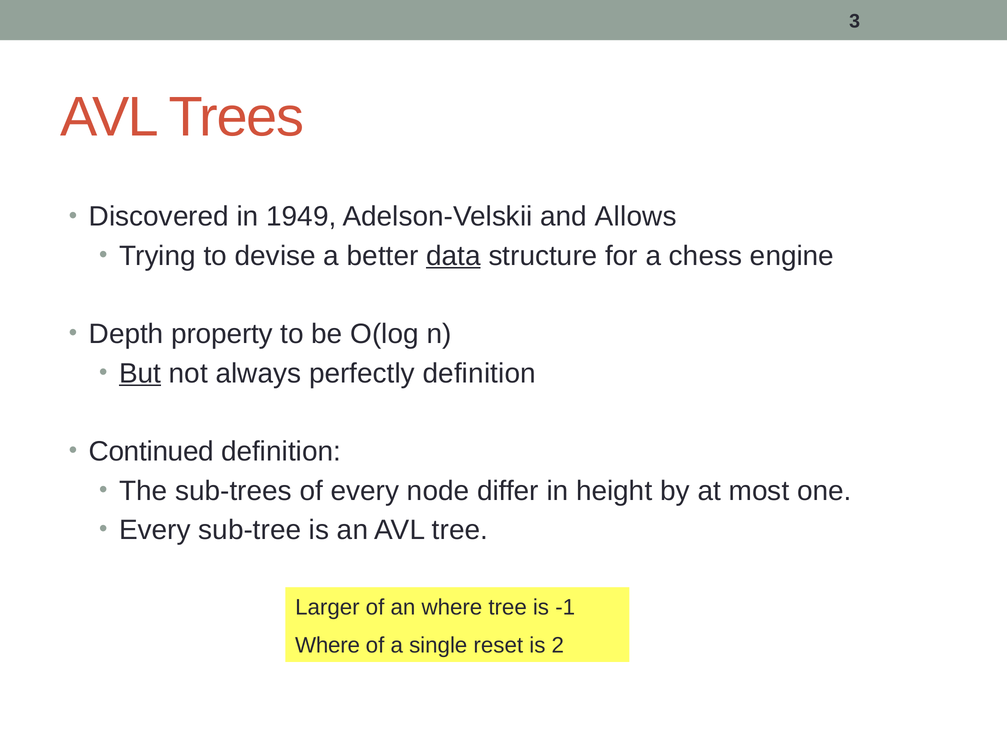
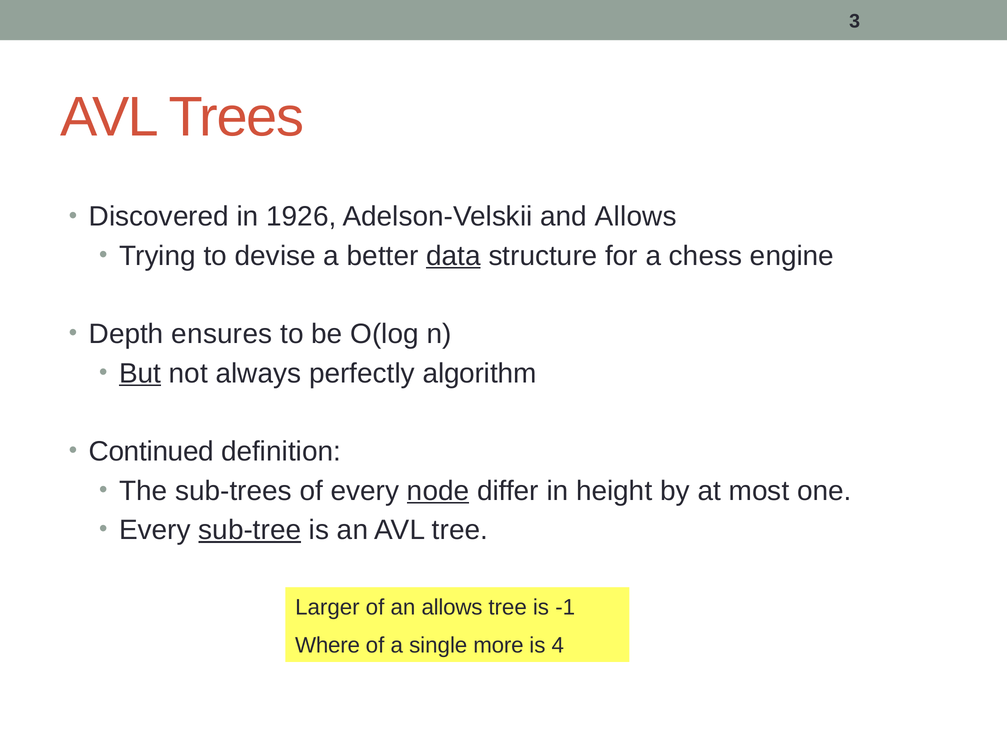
1949: 1949 -> 1926
property: property -> ensures
perfectly definition: definition -> algorithm
node underline: none -> present
sub-tree underline: none -> present
an where: where -> allows
reset: reset -> more
2: 2 -> 4
